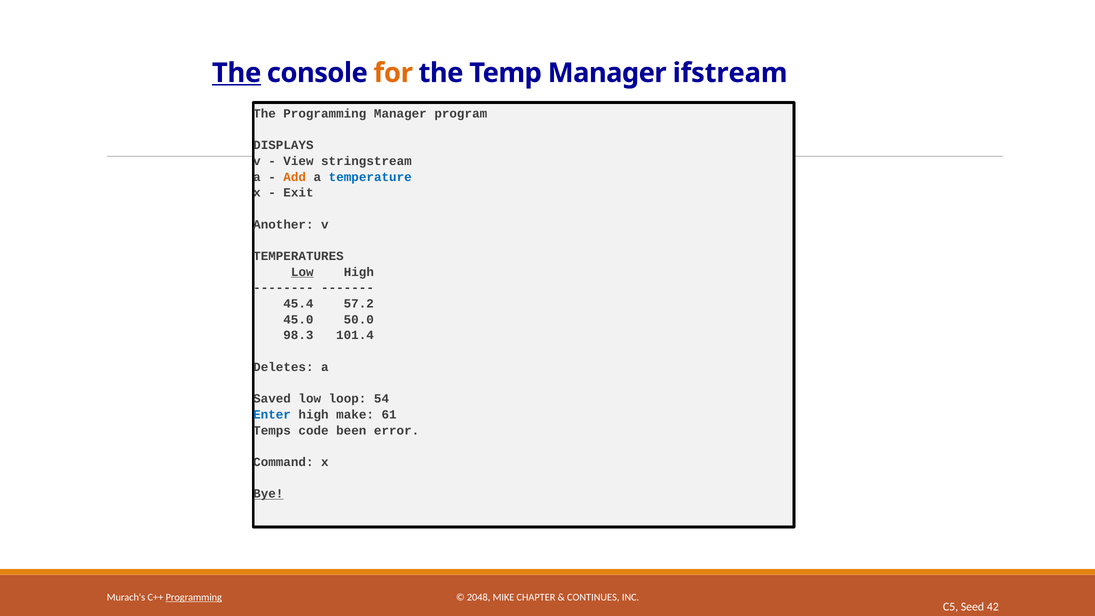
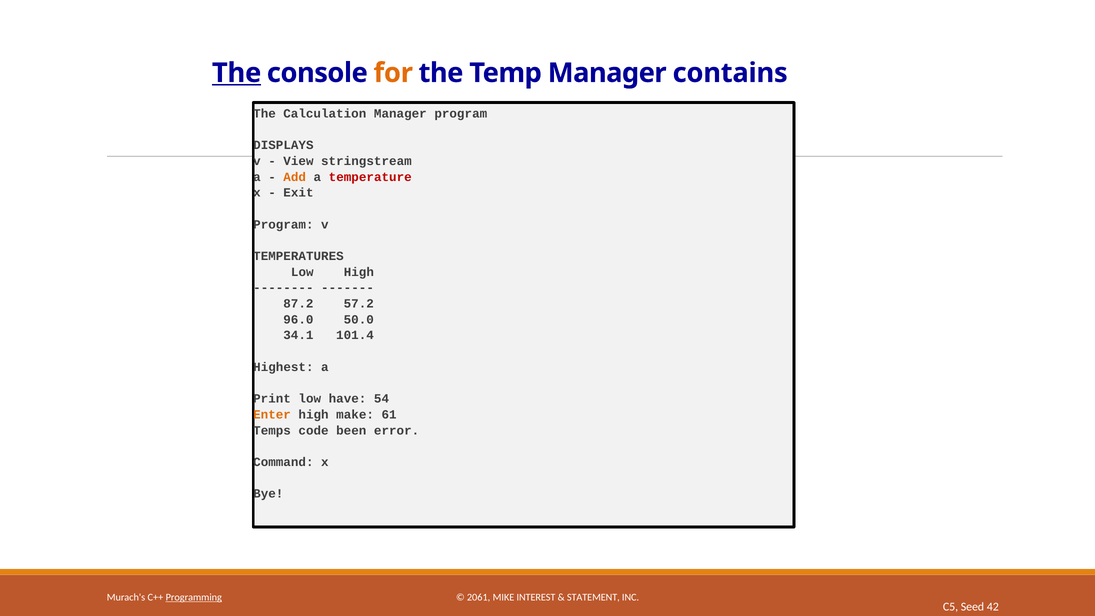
ifstream: ifstream -> contains
The Programming: Programming -> Calculation
temperature colour: blue -> red
Another at (283, 224): Another -> Program
Low at (302, 272) underline: present -> none
45.4: 45.4 -> 87.2
45.0: 45.0 -> 96.0
98.3: 98.3 -> 34.1
Deletes: Deletes -> Highest
Saved: Saved -> Print
loop: loop -> have
Enter colour: blue -> orange
Bye underline: present -> none
2048: 2048 -> 2061
CHAPTER: CHAPTER -> INTEREST
CONTINUES: CONTINUES -> STATEMENT
